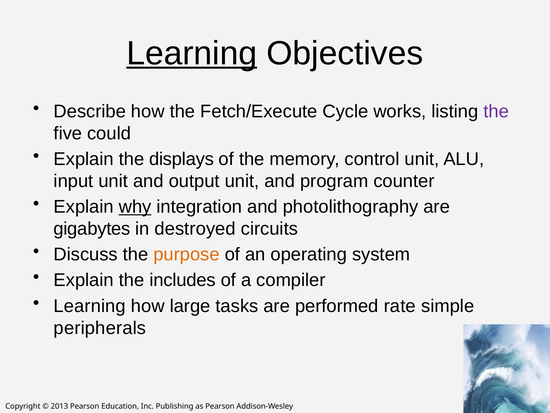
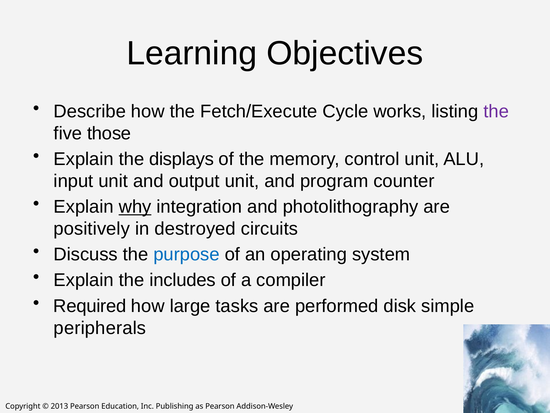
Learning at (192, 53) underline: present -> none
could: could -> those
gigabytes: gigabytes -> positively
purpose colour: orange -> blue
Learning at (90, 306): Learning -> Required
rate: rate -> disk
